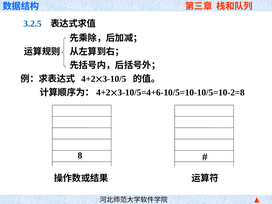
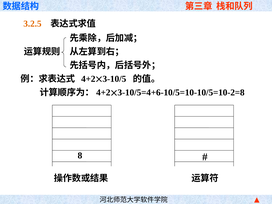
3.2.5 colour: blue -> orange
